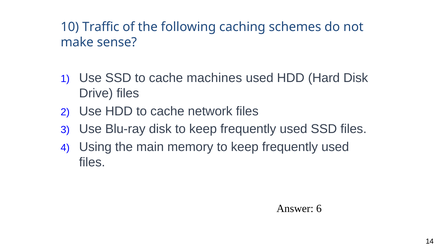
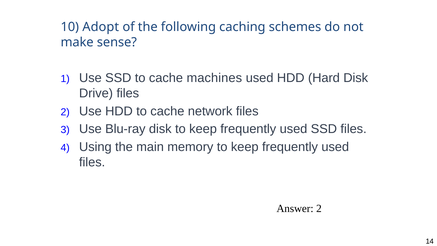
Traffic: Traffic -> Adopt
Answer 6: 6 -> 2
